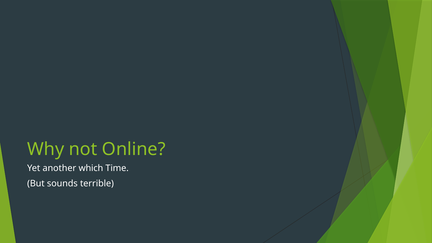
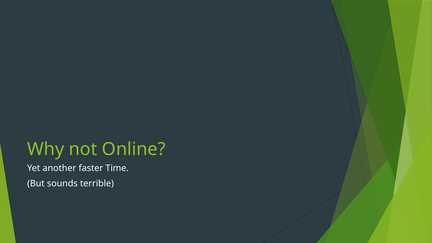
which: which -> faster
